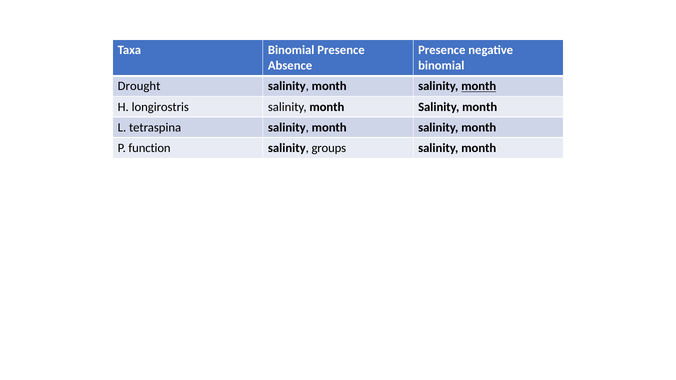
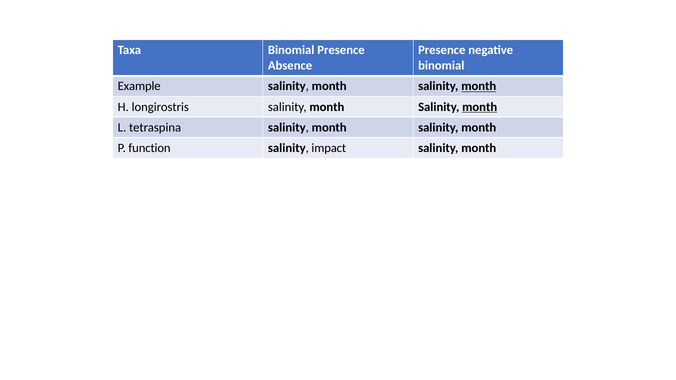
Drought: Drought -> Example
month at (480, 107) underline: none -> present
groups: groups -> impact
